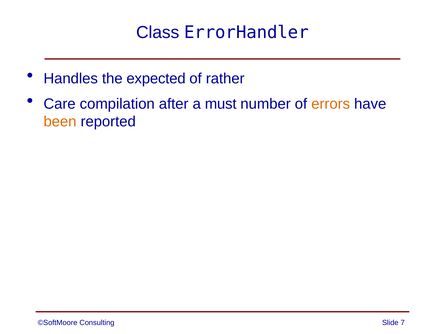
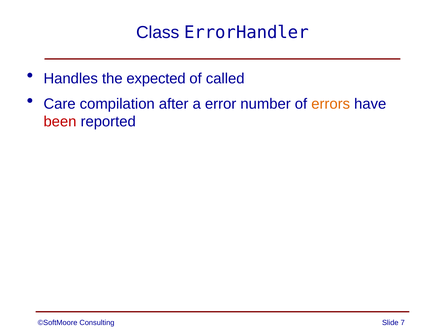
rather: rather -> called
must: must -> error
been colour: orange -> red
